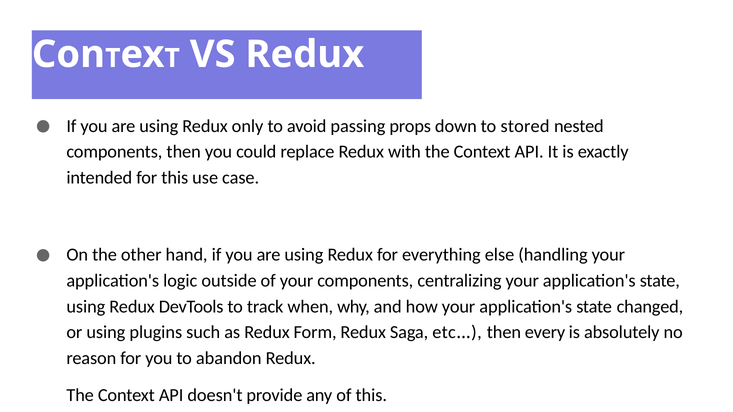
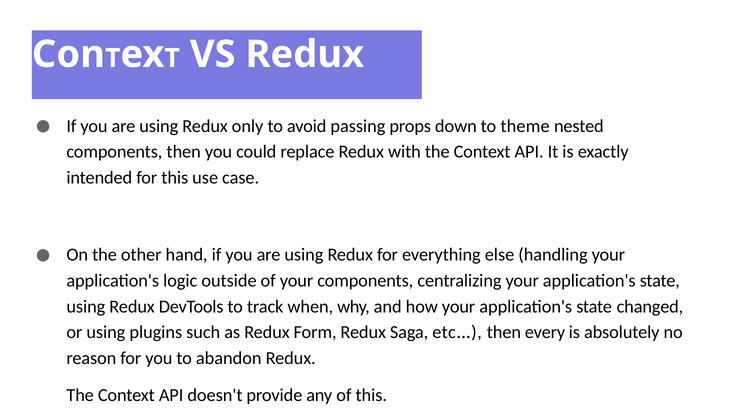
stored: stored -> theme
